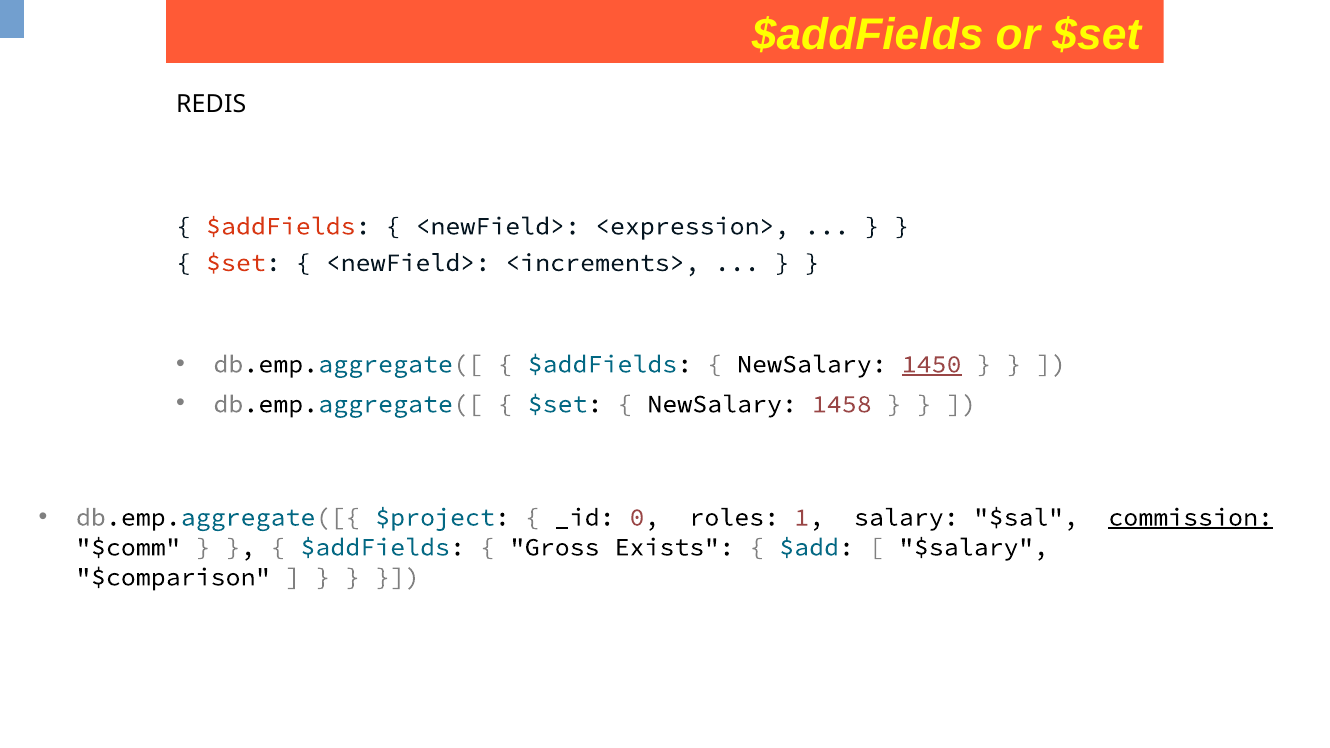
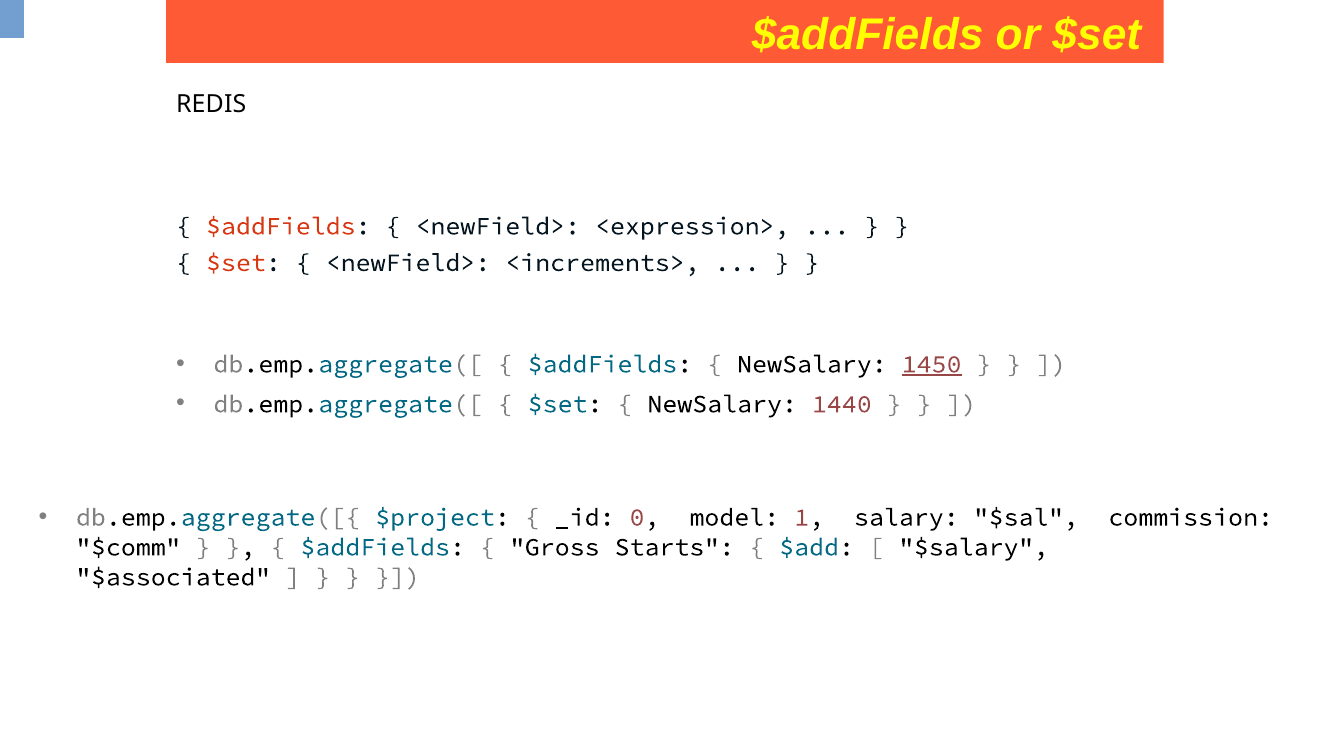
1458: 1458 -> 1440
roles: roles -> model
commission underline: present -> none
Exists: Exists -> Starts
$comparison: $comparison -> $associated
